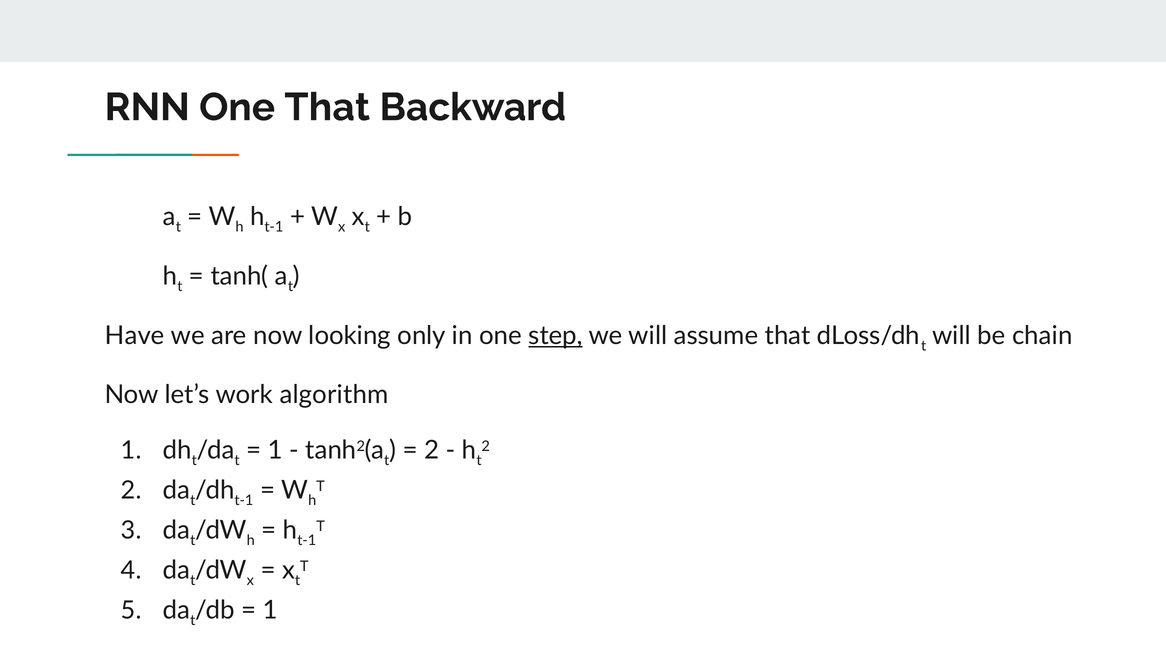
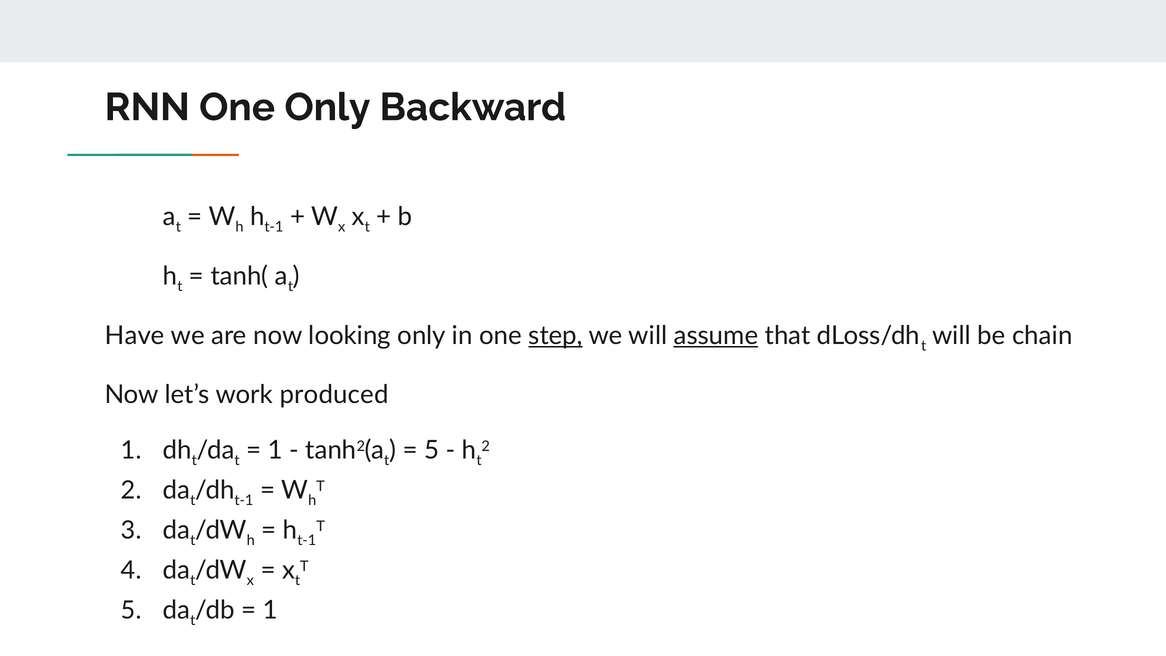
One That: That -> Only
assume underline: none -> present
algorithm: algorithm -> produced
2 at (432, 450): 2 -> 5
